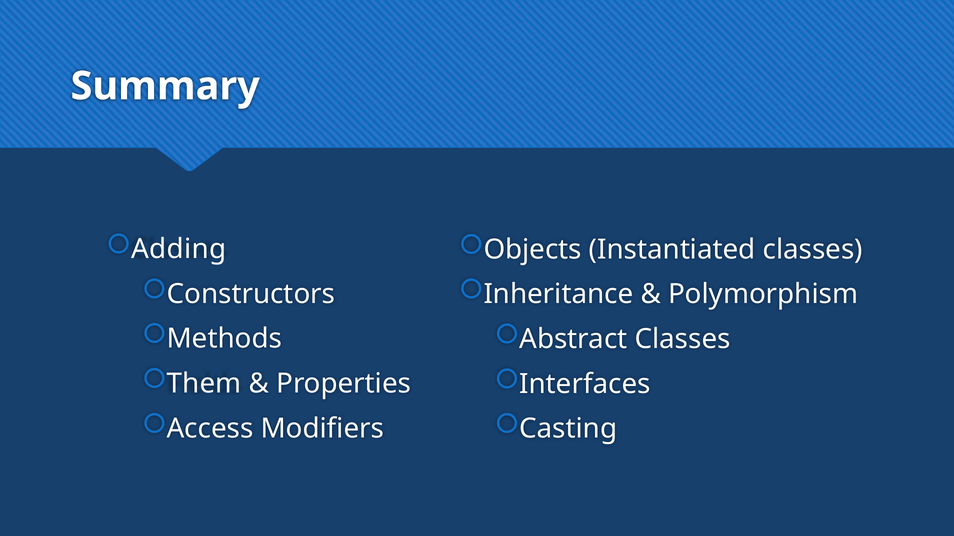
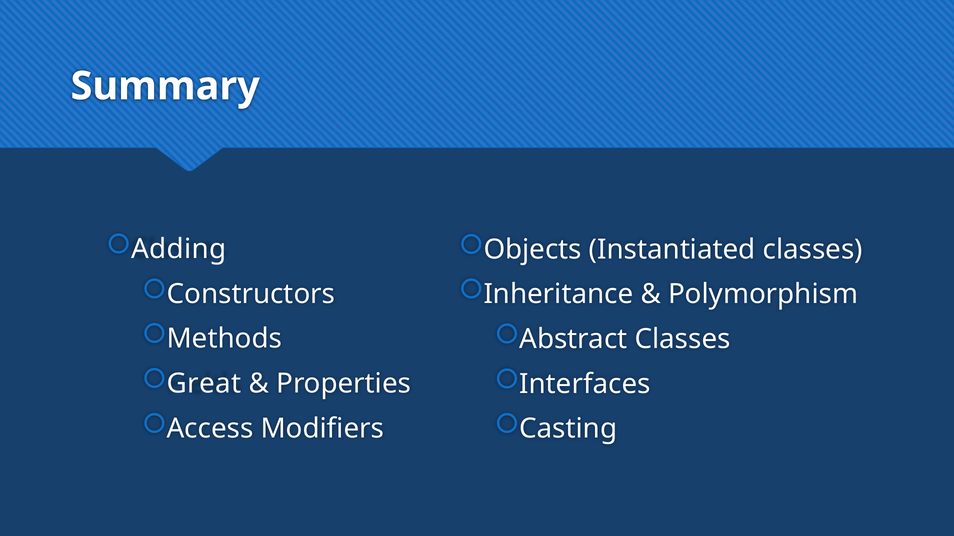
Them: Them -> Great
